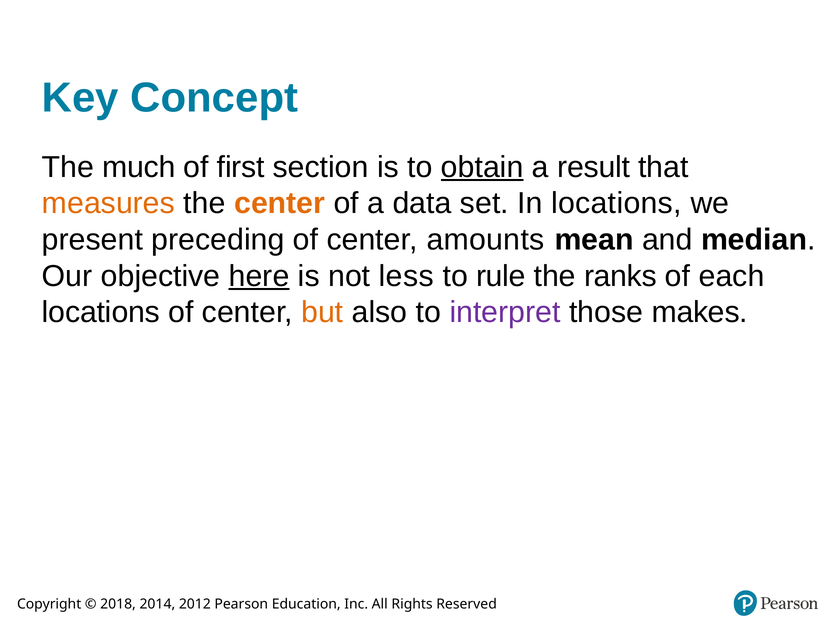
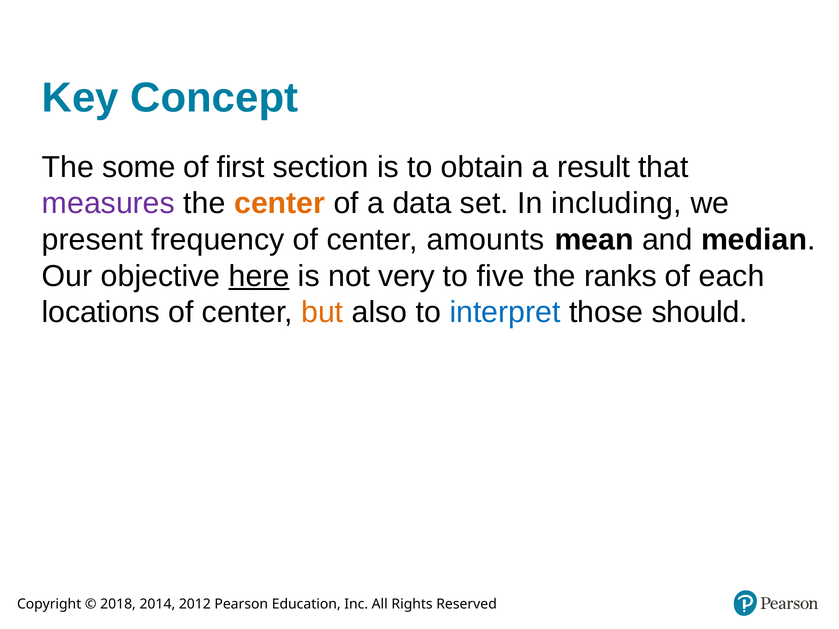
much: much -> some
obtain underline: present -> none
measures colour: orange -> purple
In locations: locations -> including
preceding: preceding -> frequency
less: less -> very
rule: rule -> five
interpret colour: purple -> blue
makes: makes -> should
